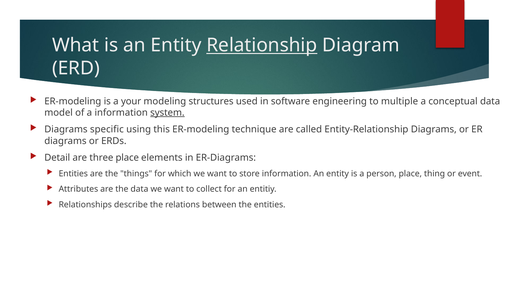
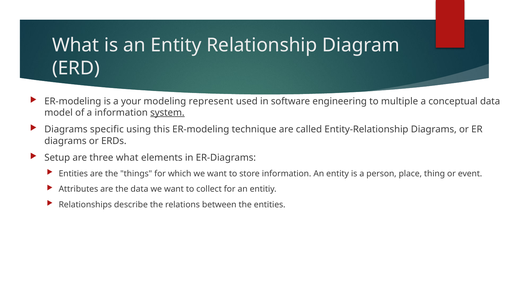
Relationship underline: present -> none
structures: structures -> represent
Detail: Detail -> Setup
three place: place -> what
